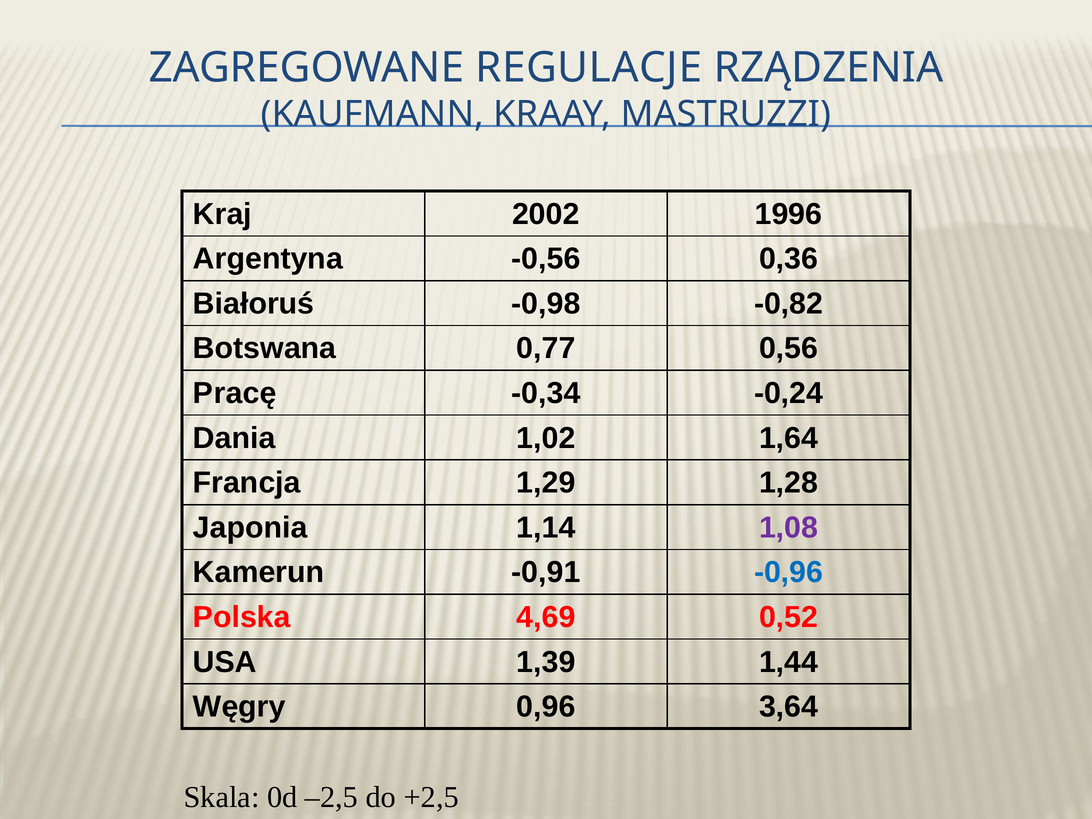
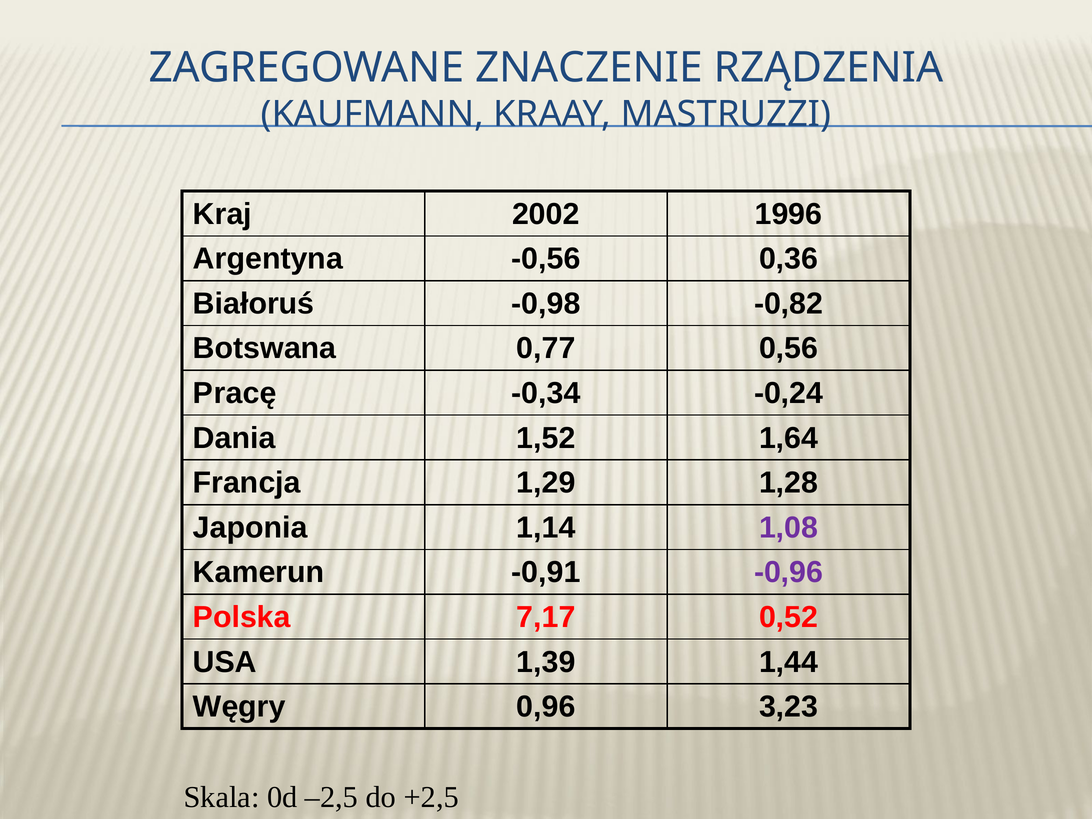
REGULACJE: REGULACJE -> ZNACZENIE
1,02: 1,02 -> 1,52
-0,96 colour: blue -> purple
4,69: 4,69 -> 7,17
3,64: 3,64 -> 3,23
